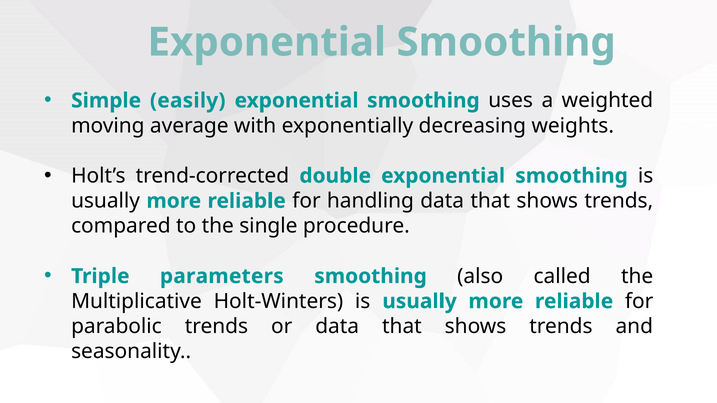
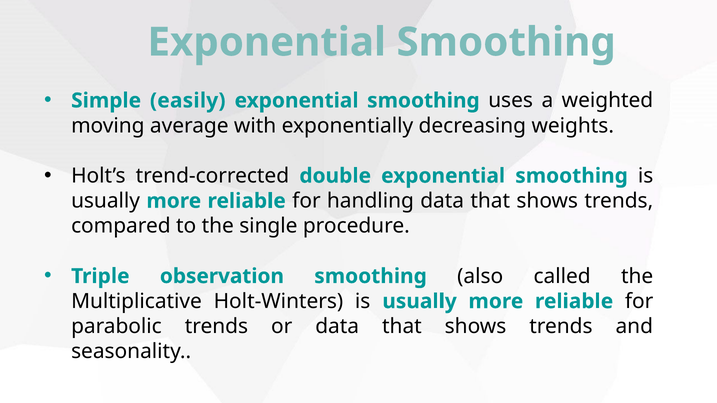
parameters: parameters -> observation
